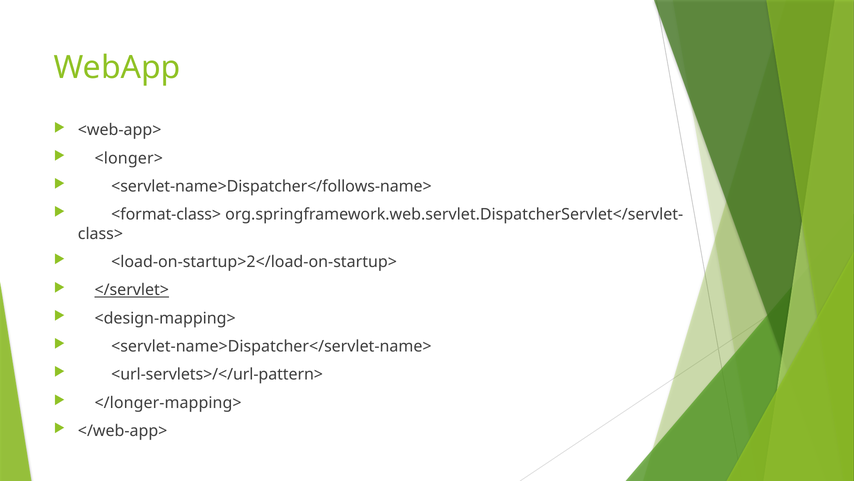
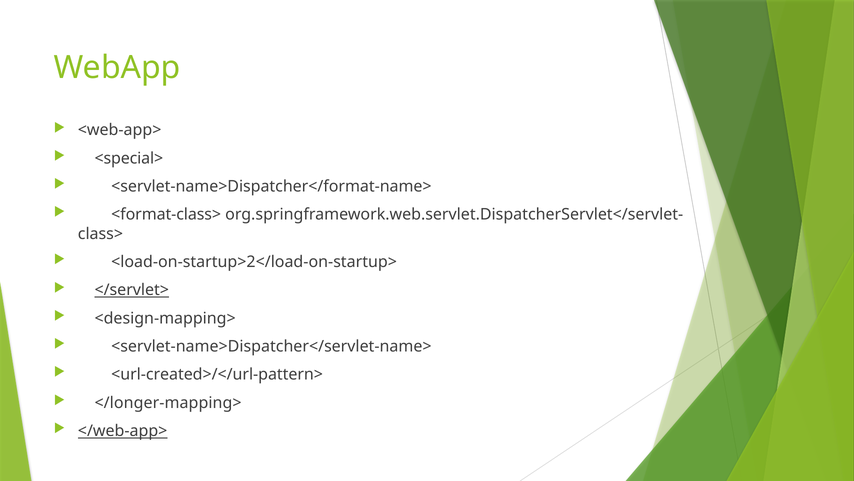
<longer>: <longer> -> <special>
<servlet-name>Dispatcher</follows-name>: <servlet-name>Dispatcher</follows-name> -> <servlet-name>Dispatcher</format-name>
<url-servlets>/</url-pattern>: <url-servlets>/</url-pattern> -> <url-created>/</url-pattern>
</web-app> underline: none -> present
